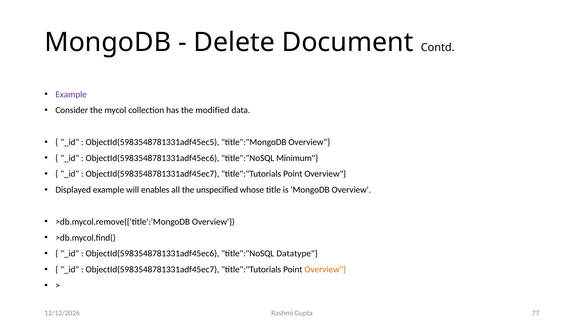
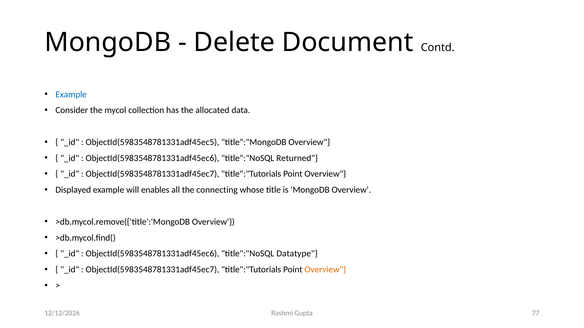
Example at (71, 95) colour: purple -> blue
modified: modified -> allocated
Minimum: Minimum -> Returned
unspecified: unspecified -> connecting
